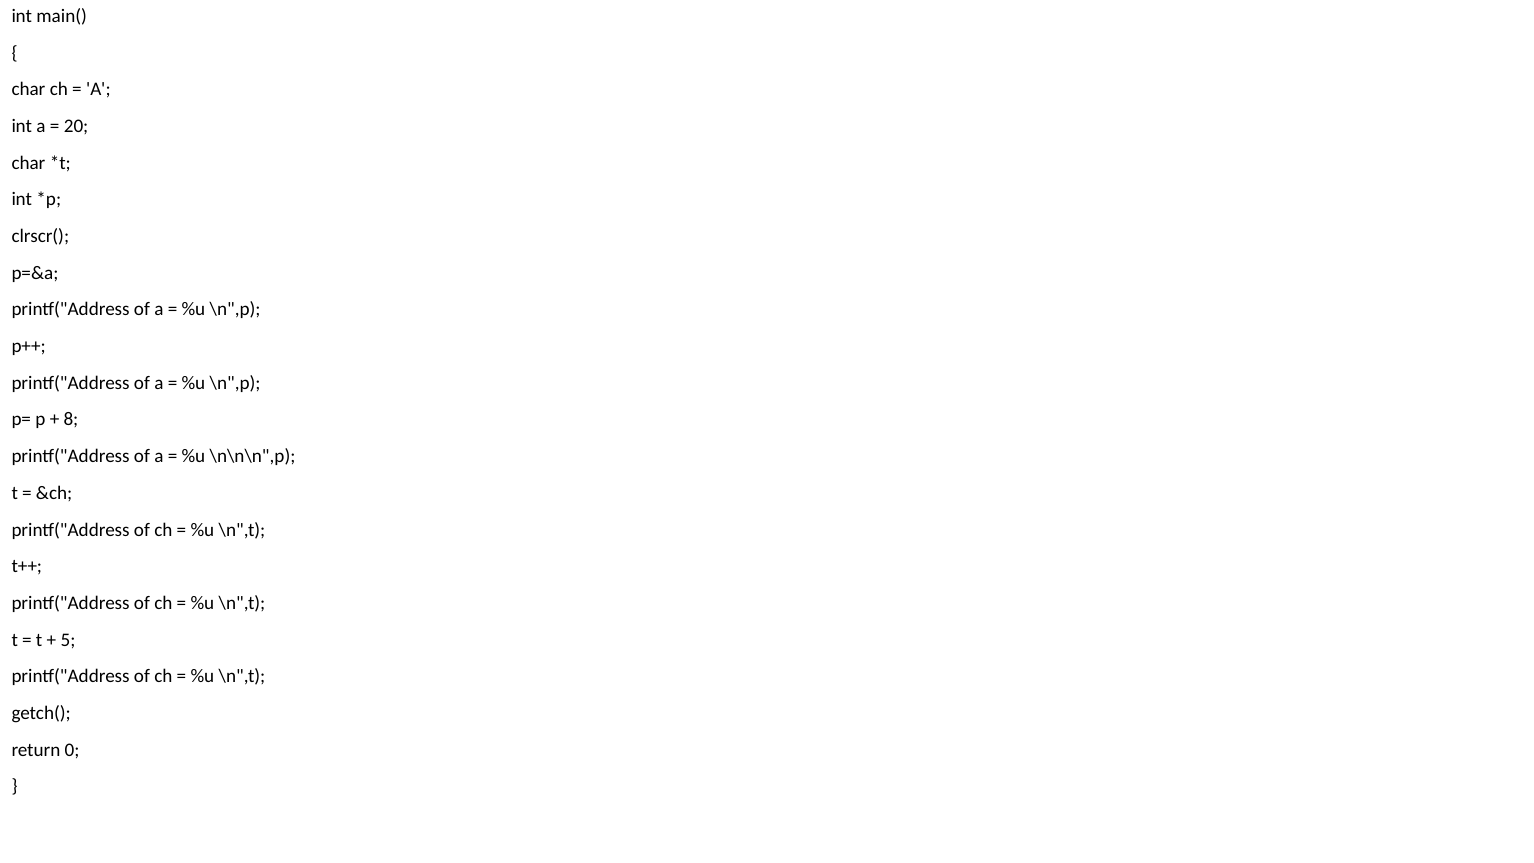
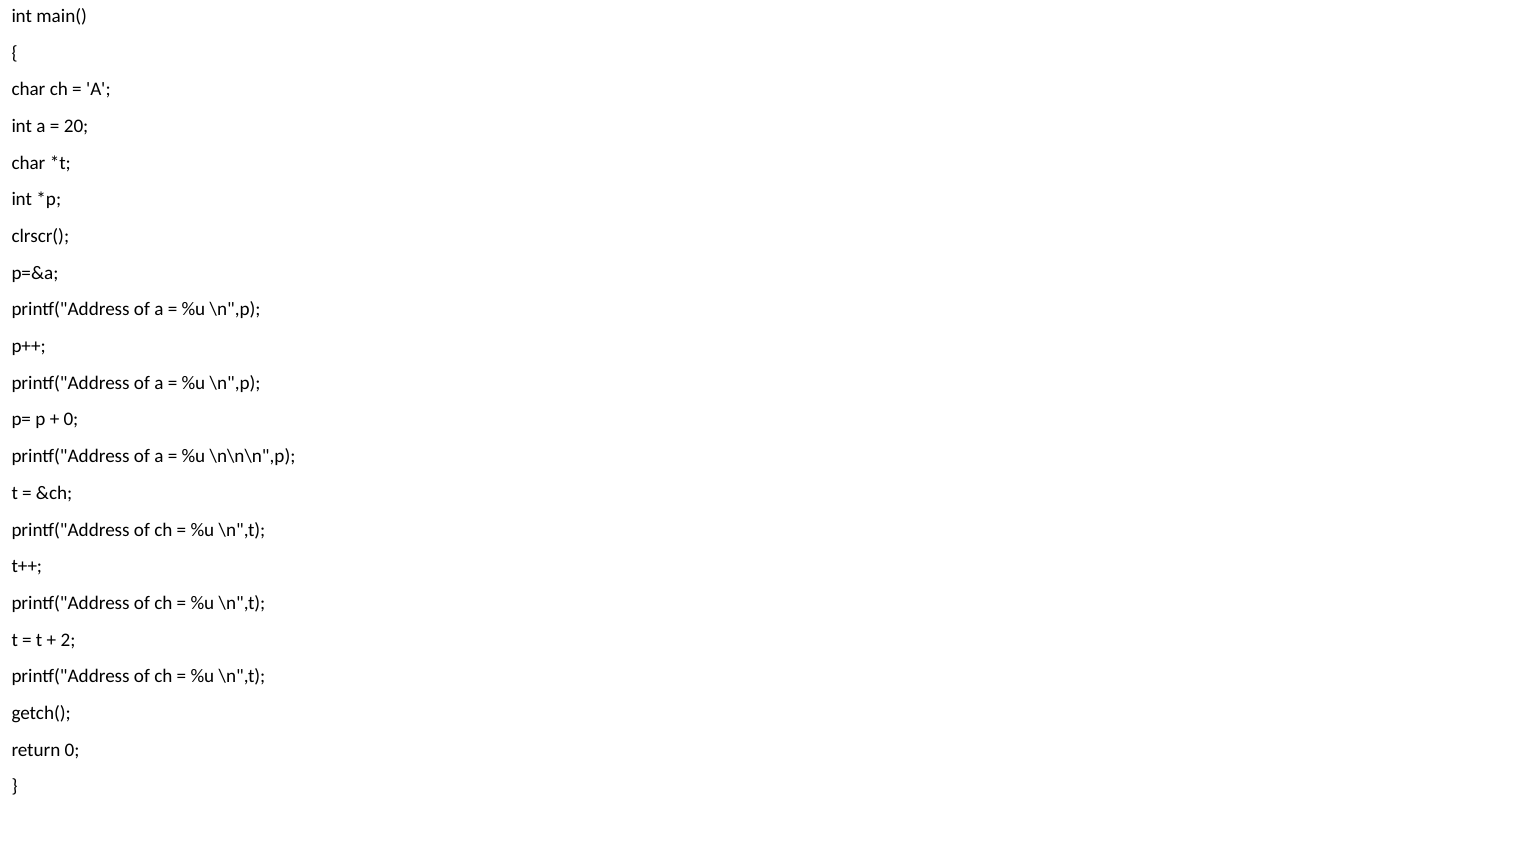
8 at (71, 420): 8 -> 0
5: 5 -> 2
